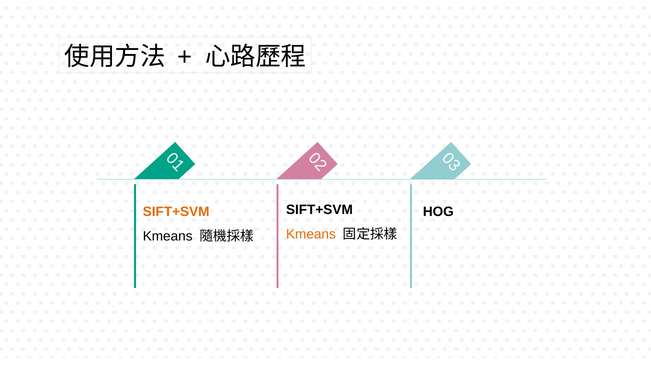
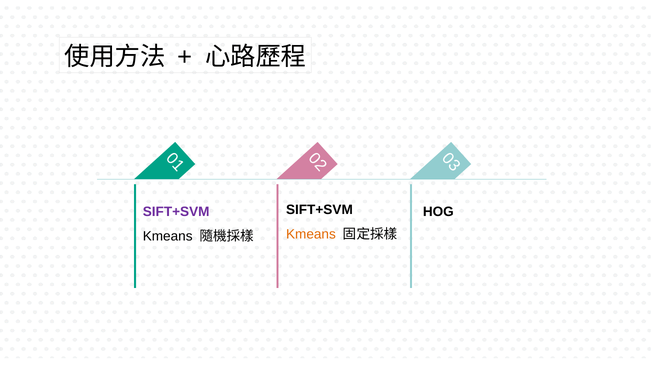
SIFT+SVM at (176, 212) colour: orange -> purple
